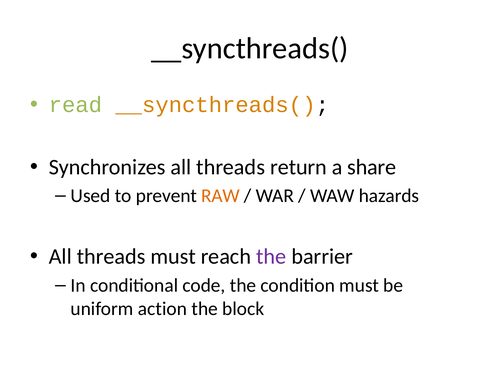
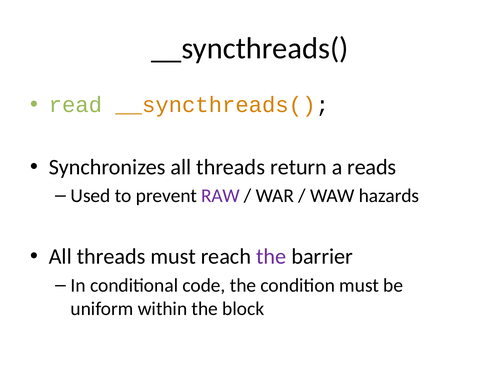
share: share -> reads
RAW colour: orange -> purple
action: action -> within
